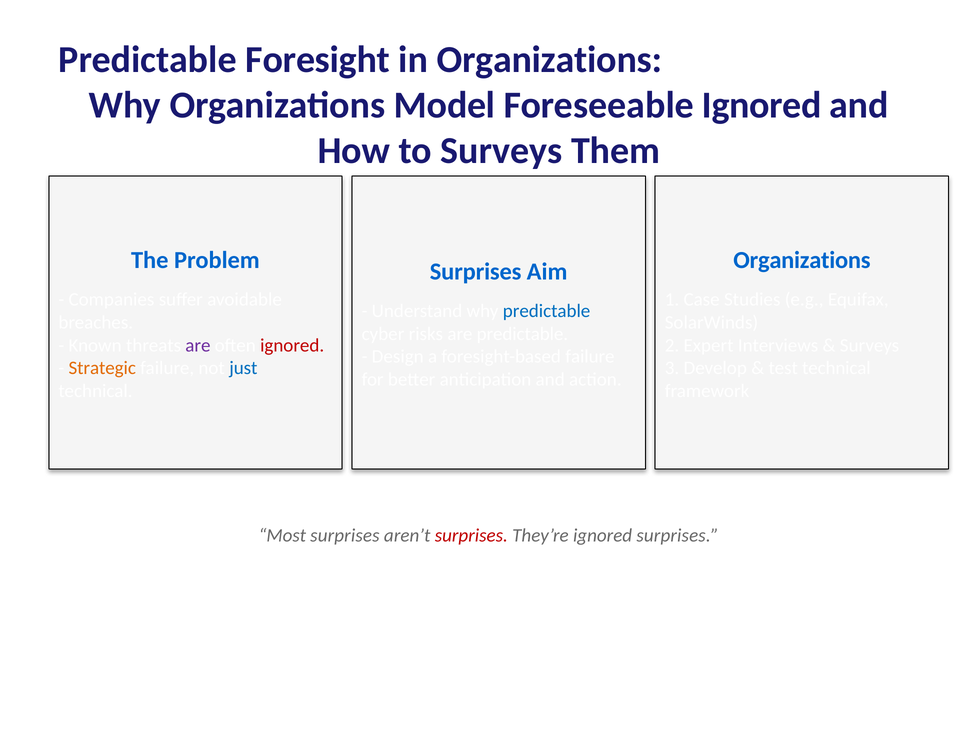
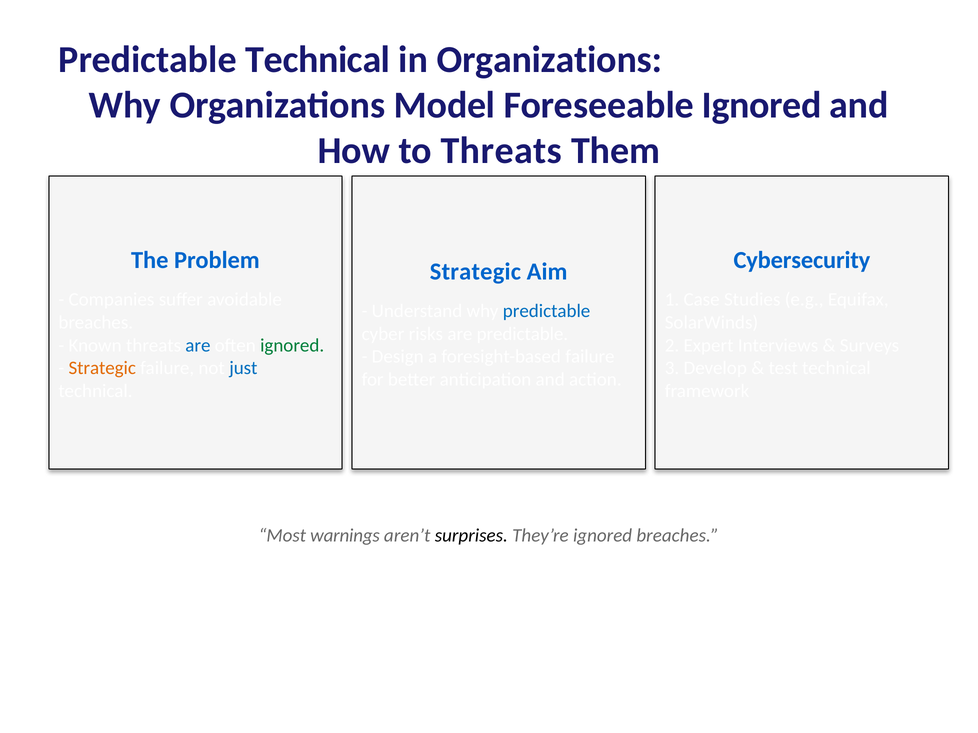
Predictable Foresight: Foresight -> Technical
to Surveys: Surveys -> Threats
Organizations at (802, 261): Organizations -> Cybersecurity
Surprises at (476, 272): Surprises -> Strategic
are at (198, 345) colour: purple -> blue
ignored at (292, 345) colour: red -> green
Most surprises: surprises -> warnings
surprises at (471, 536) colour: red -> black
ignored surprises: surprises -> breaches
